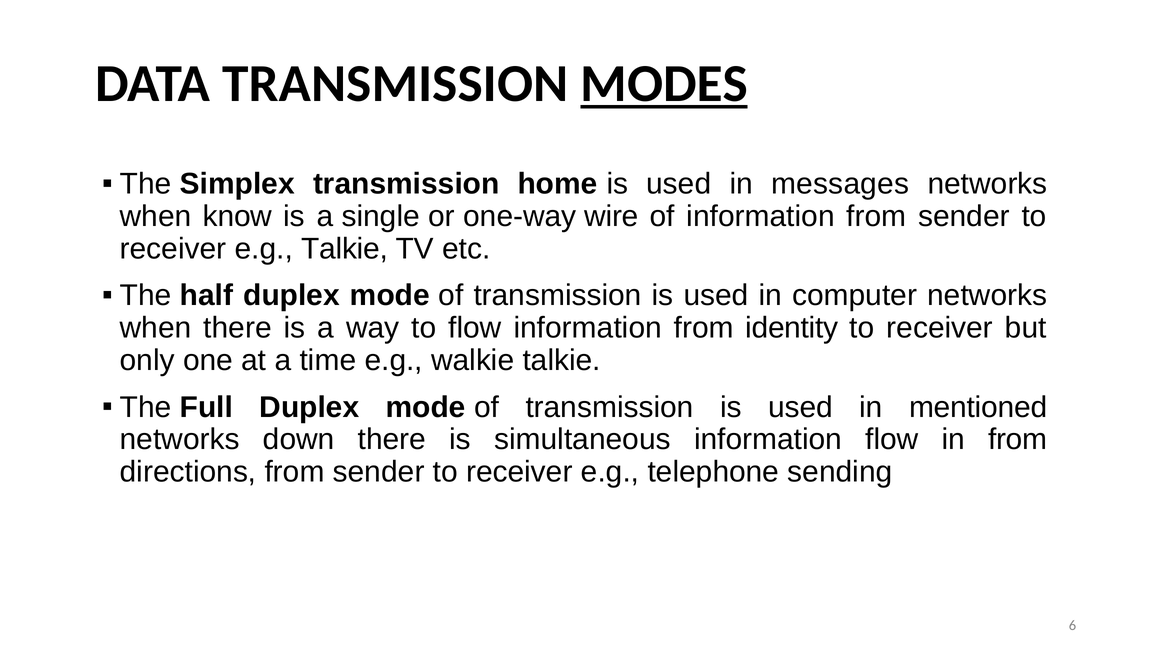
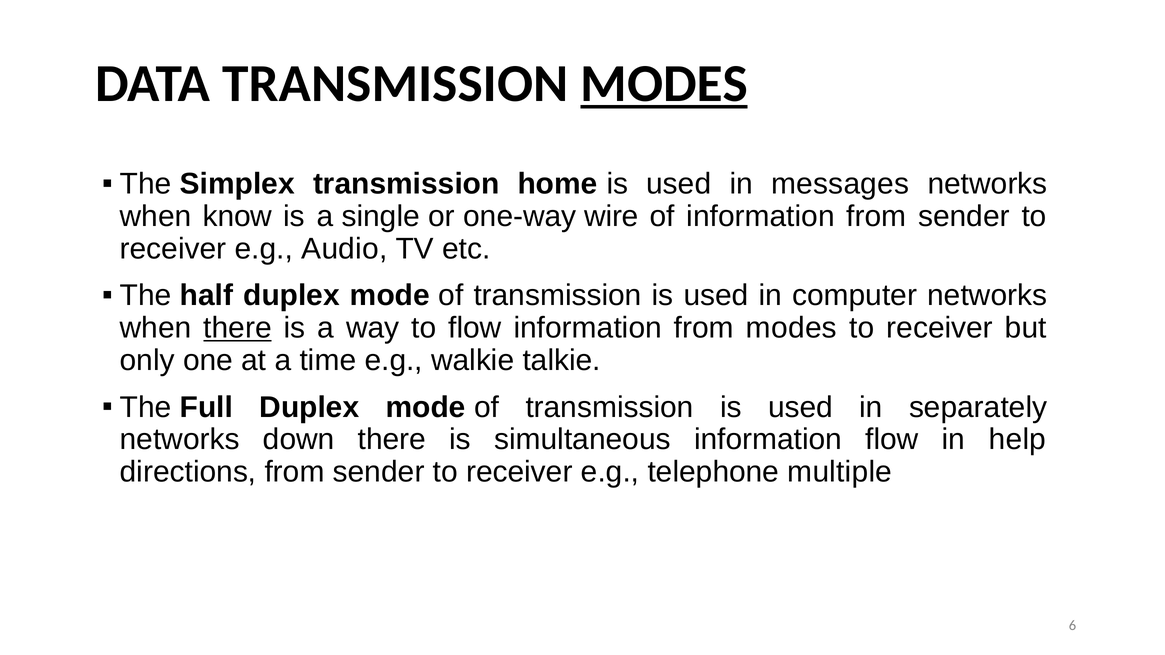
e.g Talkie: Talkie -> Audio
there at (238, 328) underline: none -> present
from identity: identity -> modes
mentioned: mentioned -> separately
in from: from -> help
sending: sending -> multiple
